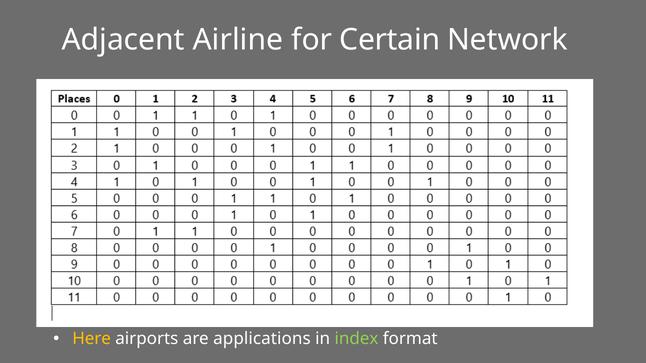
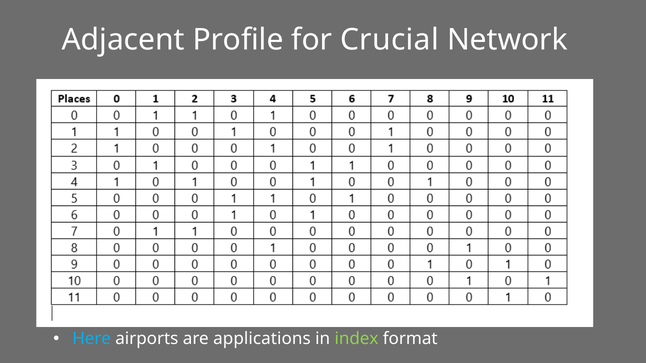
Airline: Airline -> Profile
Certain: Certain -> Crucial
Here colour: yellow -> light blue
